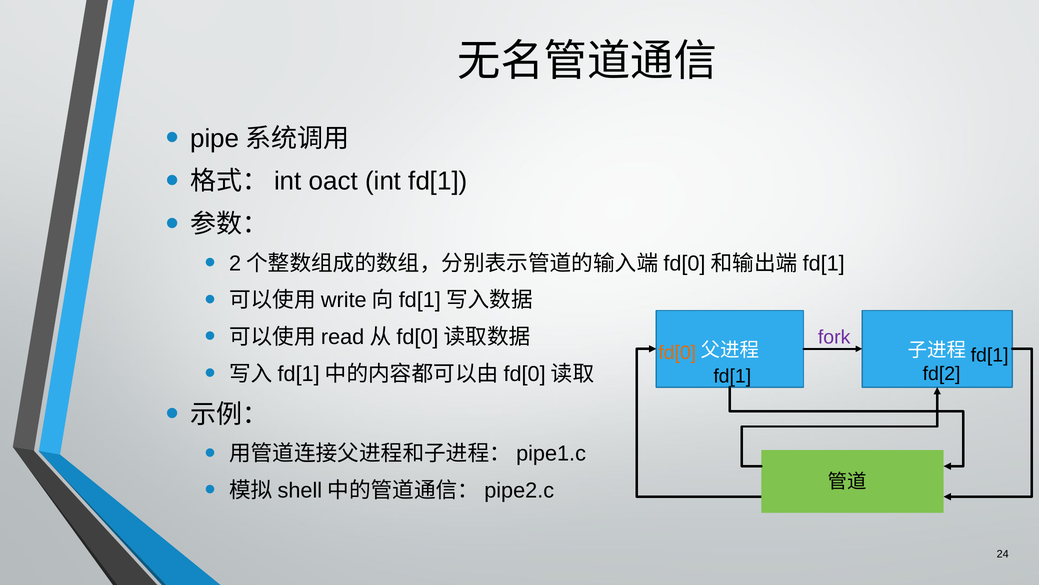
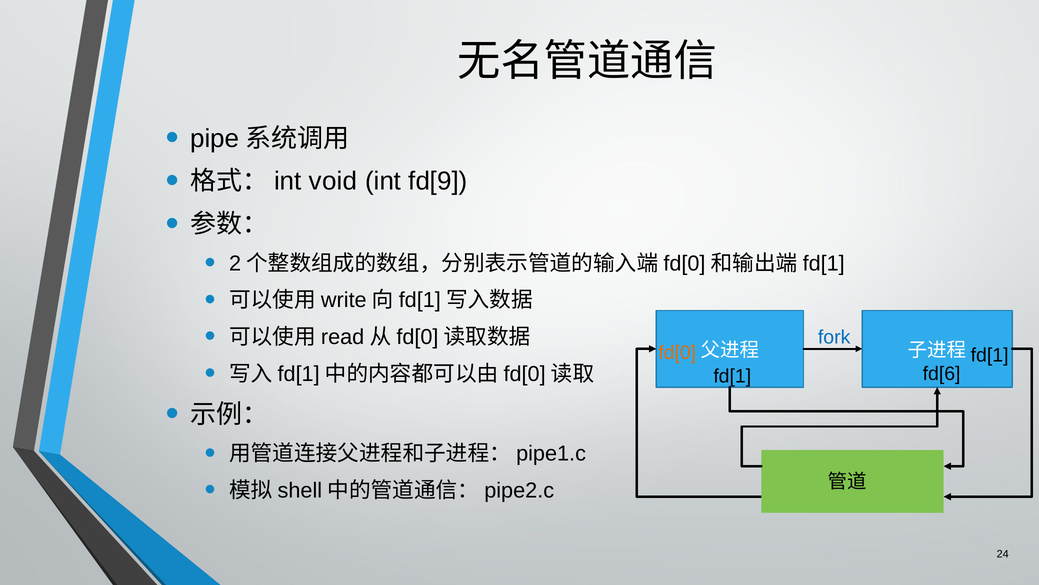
oact: oact -> void
int fd[1: fd[1 -> fd[9
fork colour: purple -> blue
fd[2: fd[2 -> fd[6
